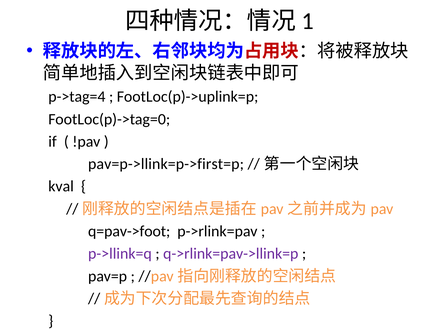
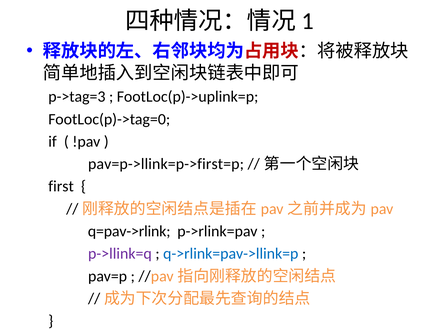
p->tag=4: p->tag=4 -> p->tag=3
kval: kval -> first
q=pav->foot: q=pav->foot -> q=pav->rlink
q->rlink=pav->llink=p colour: purple -> blue
